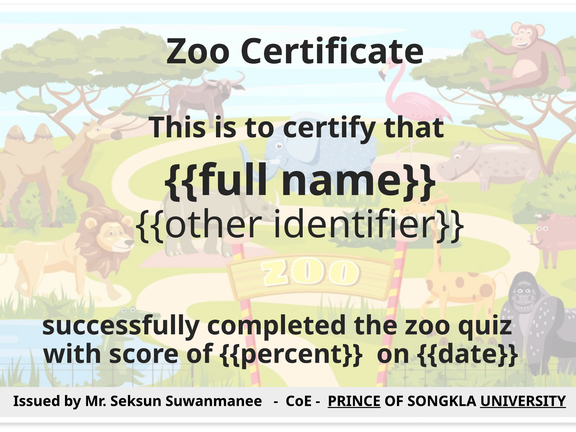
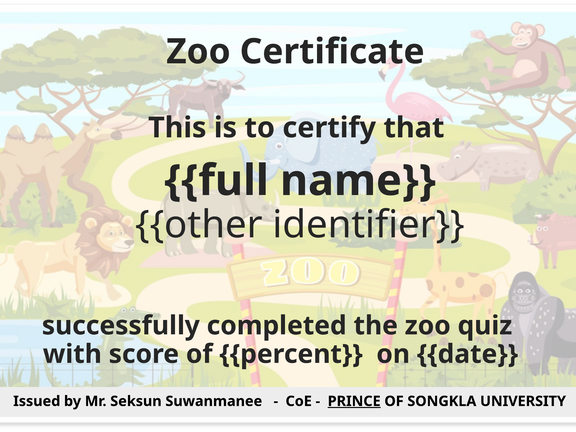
UNIVERSITY underline: present -> none
